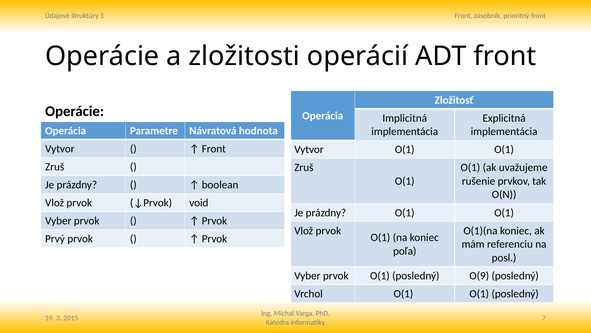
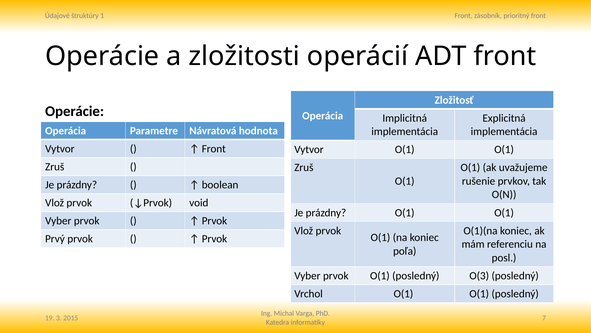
O(9: O(9 -> O(3
